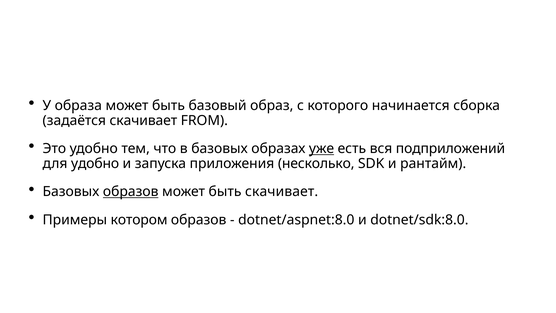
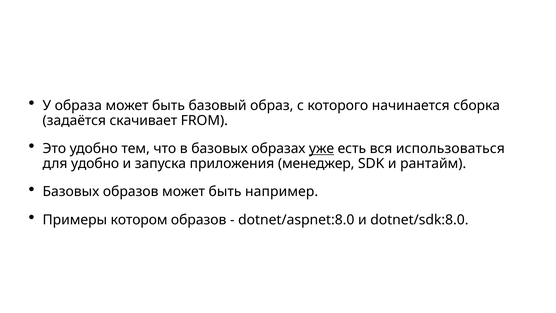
подприложений: подприложений -> использоваться
несколько: несколько -> менеджер
образов at (131, 192) underline: present -> none
быть скачивает: скачивает -> например
